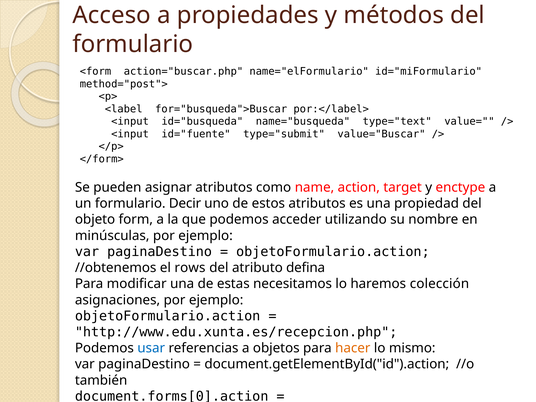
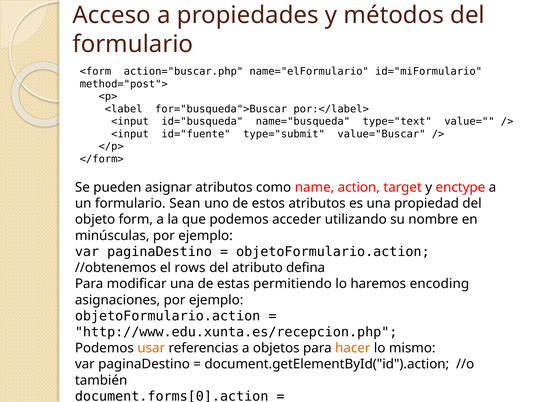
Decir: Decir -> Sean
necesitamos: necesitamos -> permitiendo
colección: colección -> encoding
usar colour: blue -> orange
